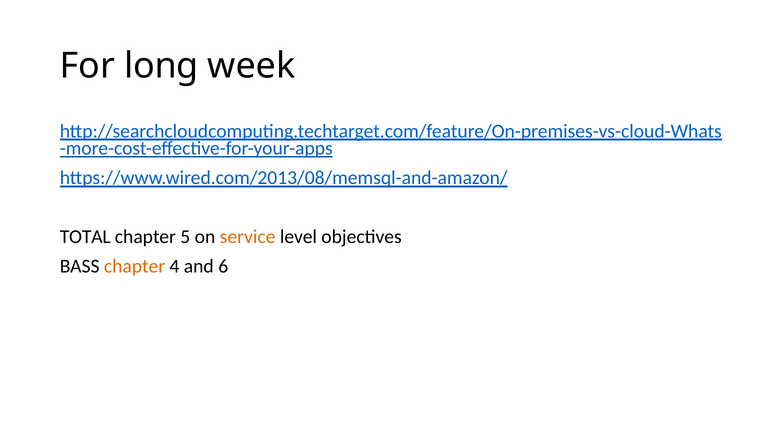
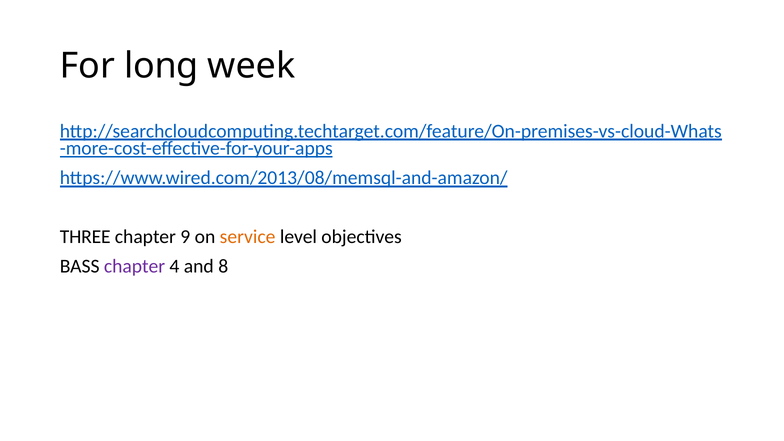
TOTAL: TOTAL -> THREE
5: 5 -> 9
chapter at (135, 266) colour: orange -> purple
6: 6 -> 8
